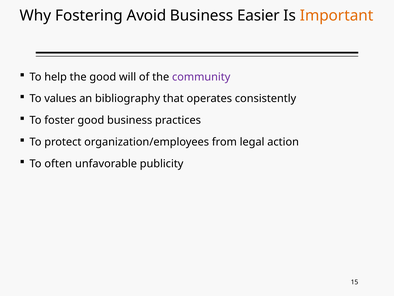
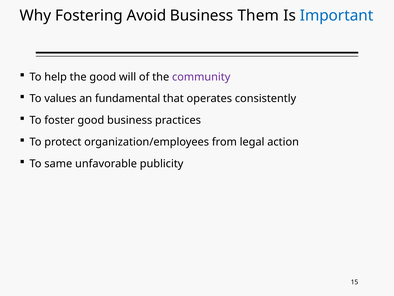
Easier: Easier -> Them
Important colour: orange -> blue
bibliography: bibliography -> fundamental
often: often -> same
